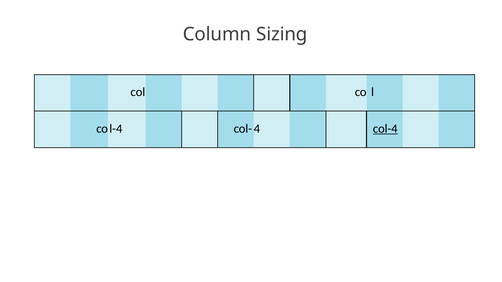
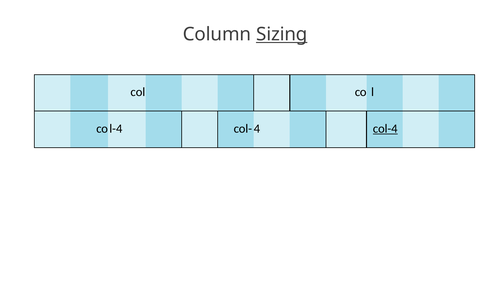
Sizing underline: none -> present
